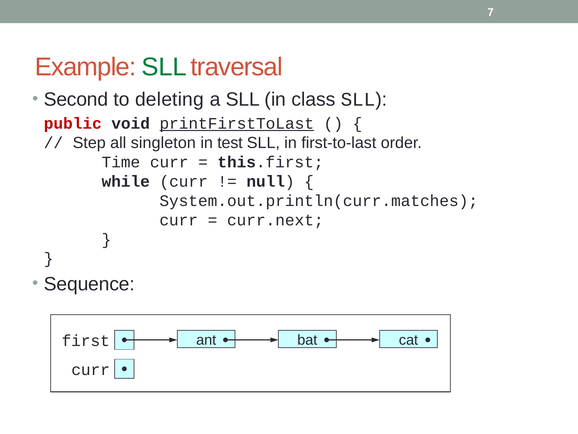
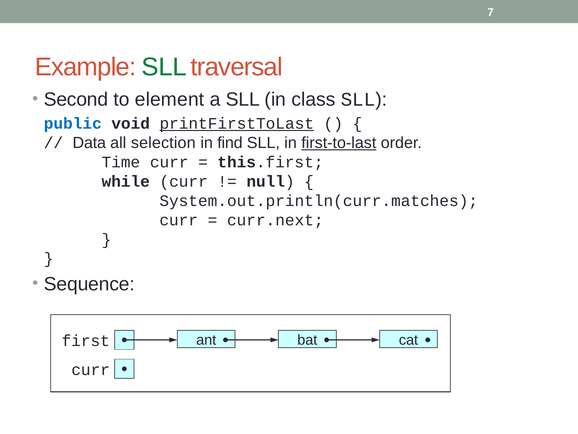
deleting: deleting -> element
public colour: red -> blue
Step: Step -> Data
singleton: singleton -> selection
test: test -> find
first-to-last underline: none -> present
